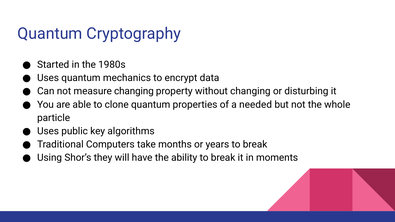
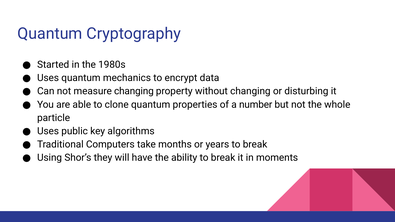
needed: needed -> number
